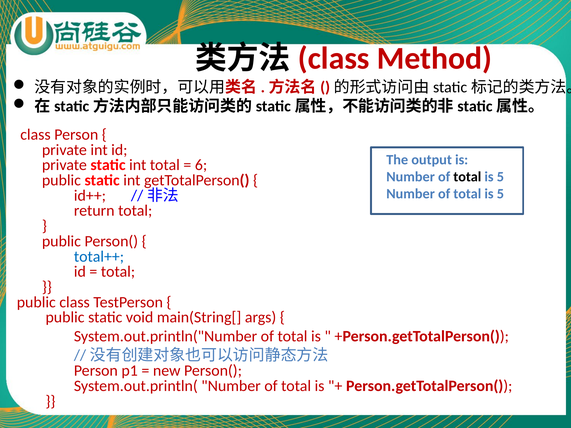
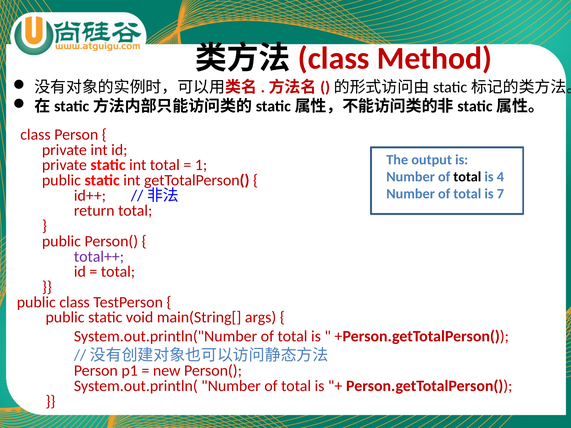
6: 6 -> 1
5 at (500, 177): 5 -> 4
5 at (500, 194): 5 -> 7
total++ colour: blue -> purple
